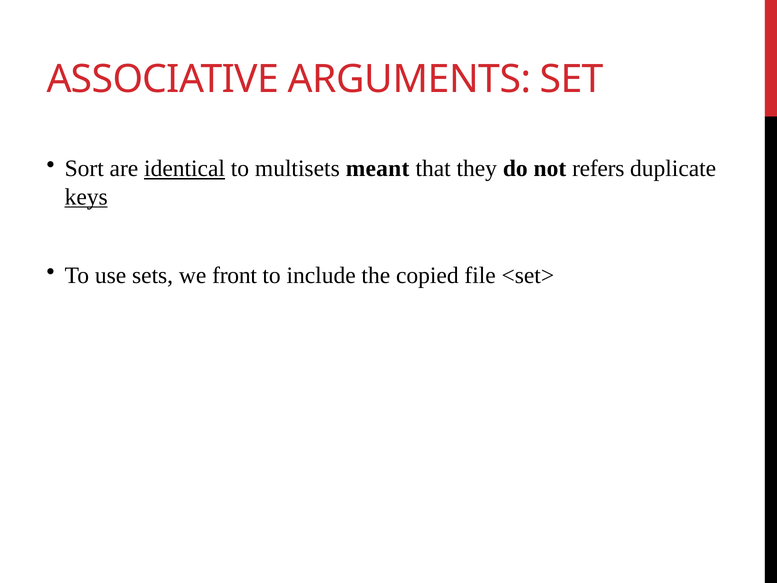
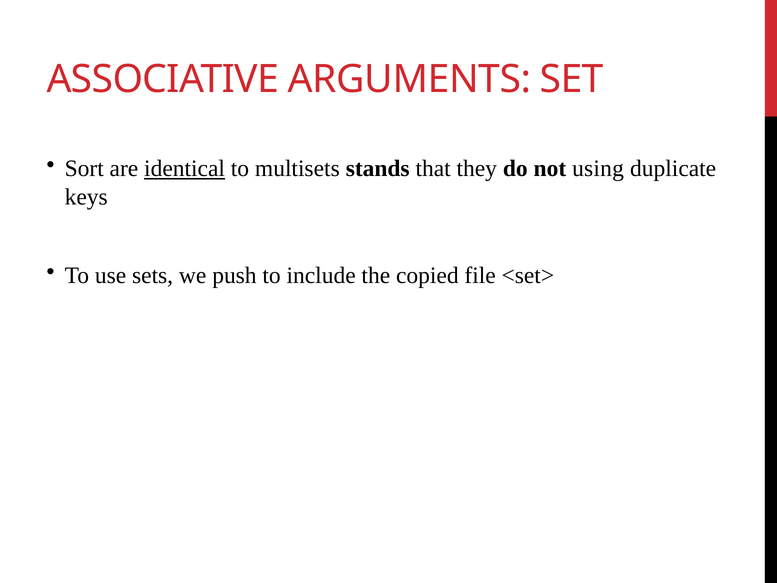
meant: meant -> stands
refers: refers -> using
keys underline: present -> none
front: front -> push
